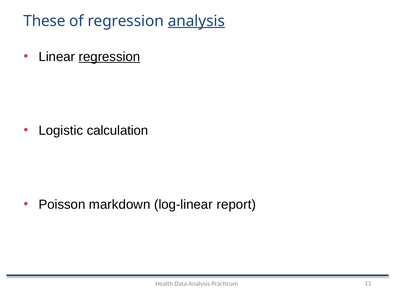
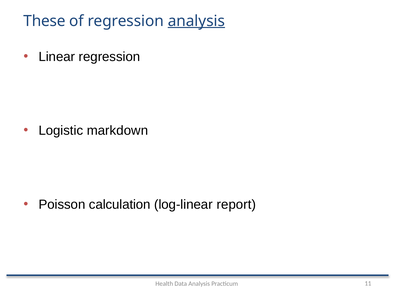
regression at (109, 57) underline: present -> none
calculation: calculation -> markdown
markdown: markdown -> calculation
